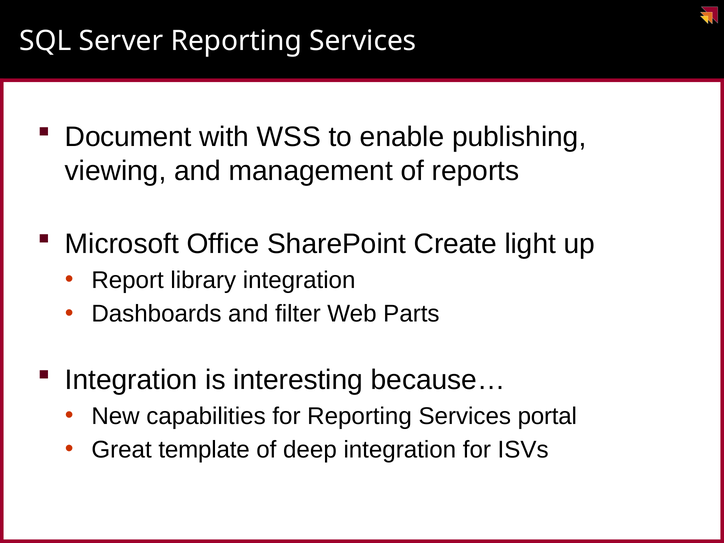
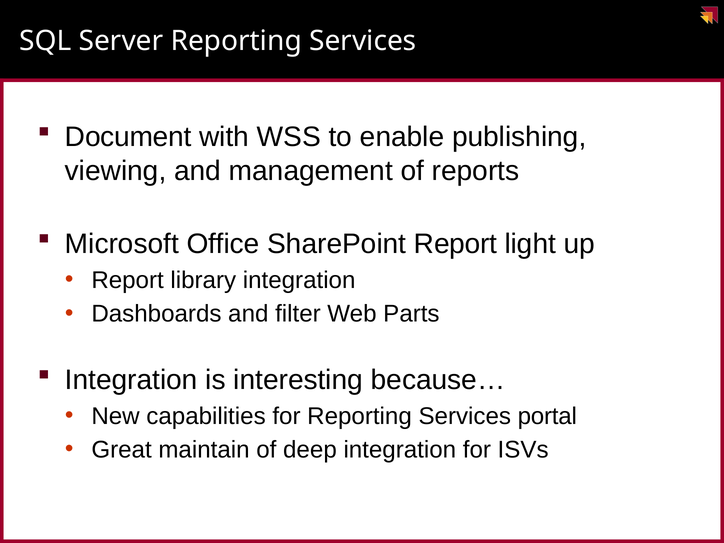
SharePoint Create: Create -> Report
template: template -> maintain
